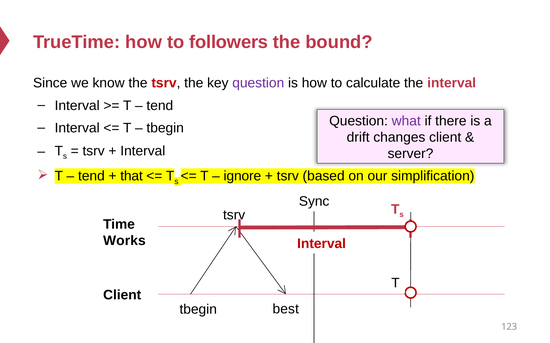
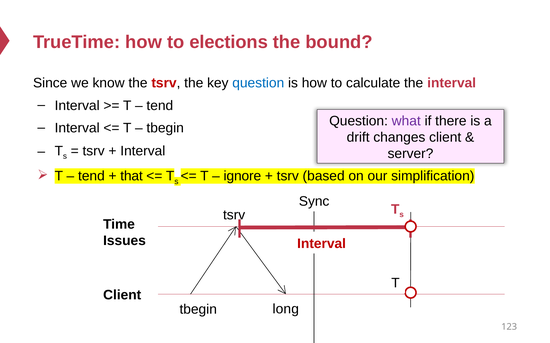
followers: followers -> elections
question at (258, 83) colour: purple -> blue
Works: Works -> Issues
best: best -> long
